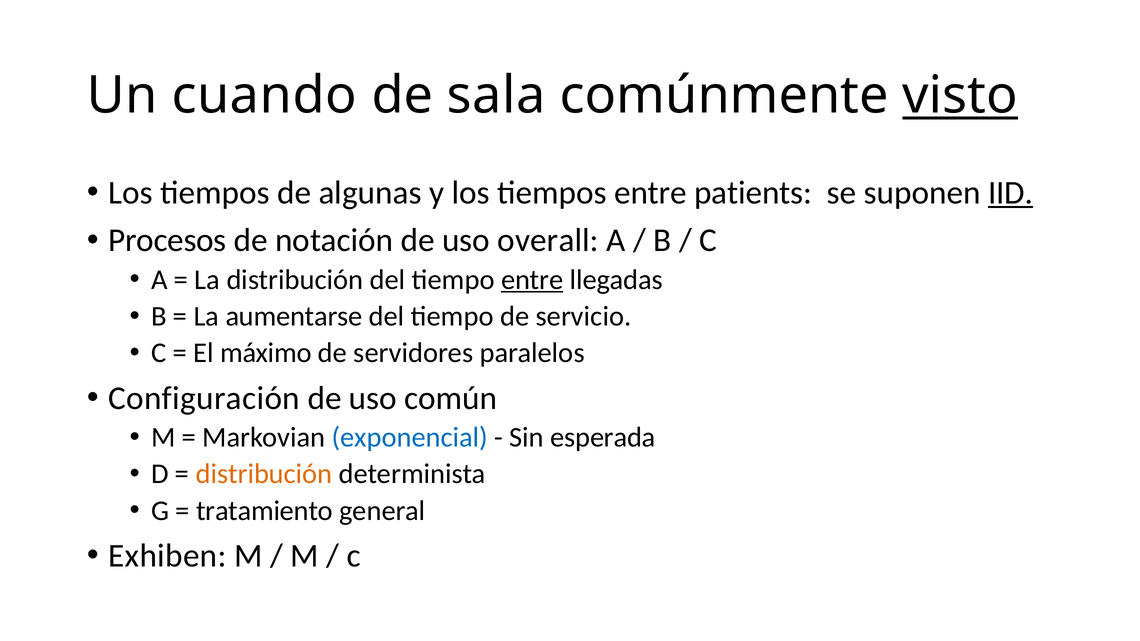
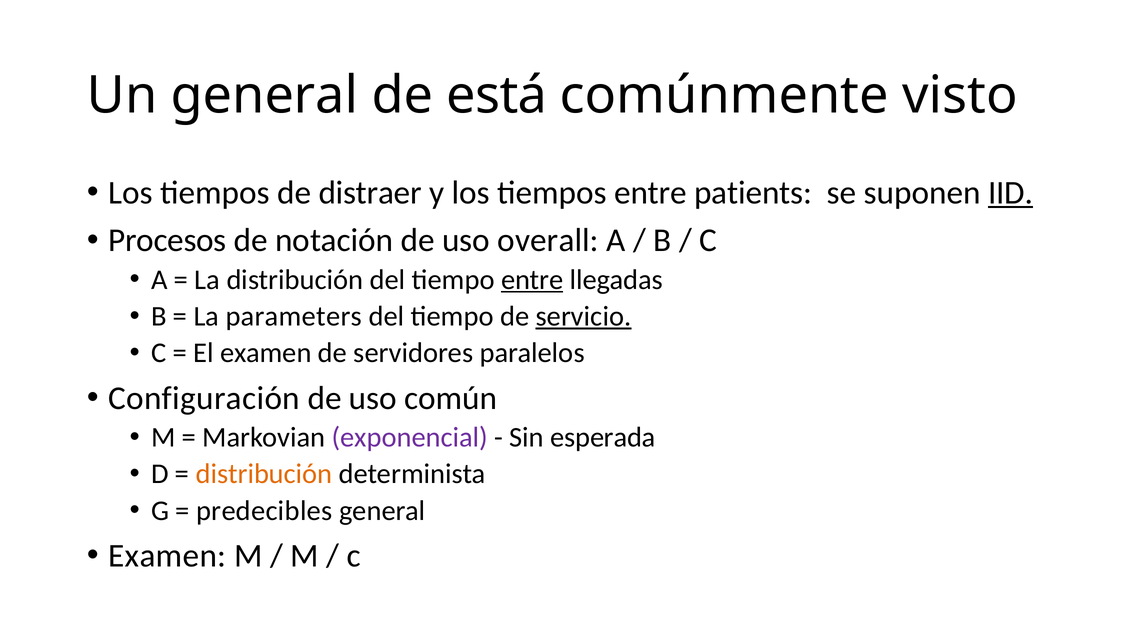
Un cuando: cuando -> general
sala: sala -> está
visto underline: present -> none
algunas: algunas -> distraer
aumentarse: aumentarse -> parameters
servicio underline: none -> present
El máximo: máximo -> examen
exponencial colour: blue -> purple
tratamiento: tratamiento -> predecibles
Exhiben at (167, 556): Exhiben -> Examen
